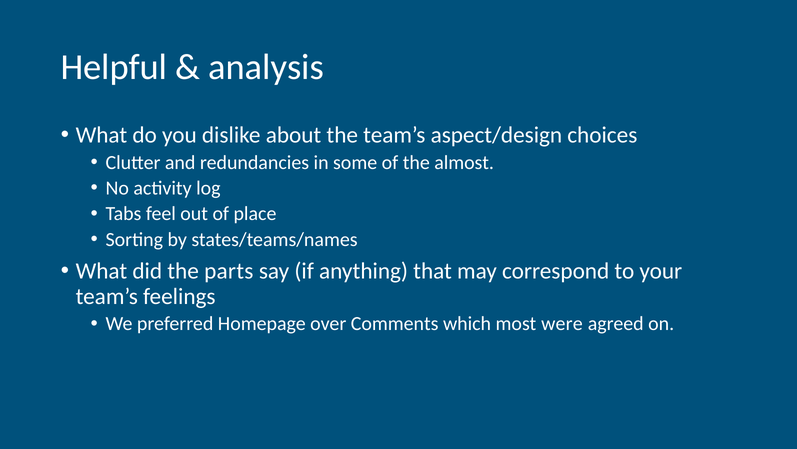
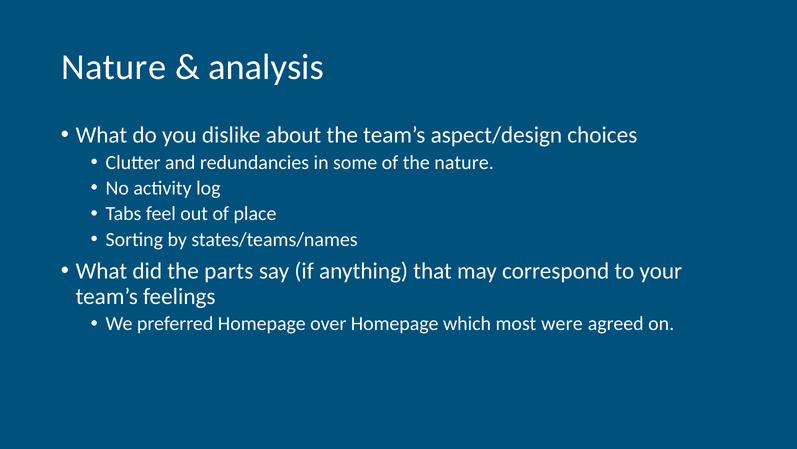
Helpful at (114, 67): Helpful -> Nature
the almost: almost -> nature
over Comments: Comments -> Homepage
